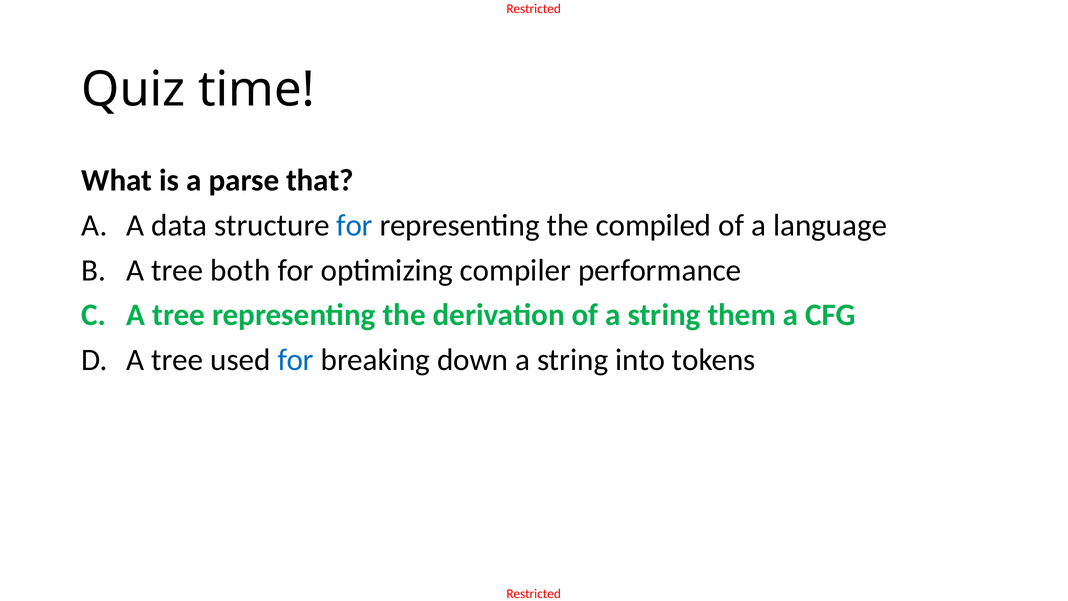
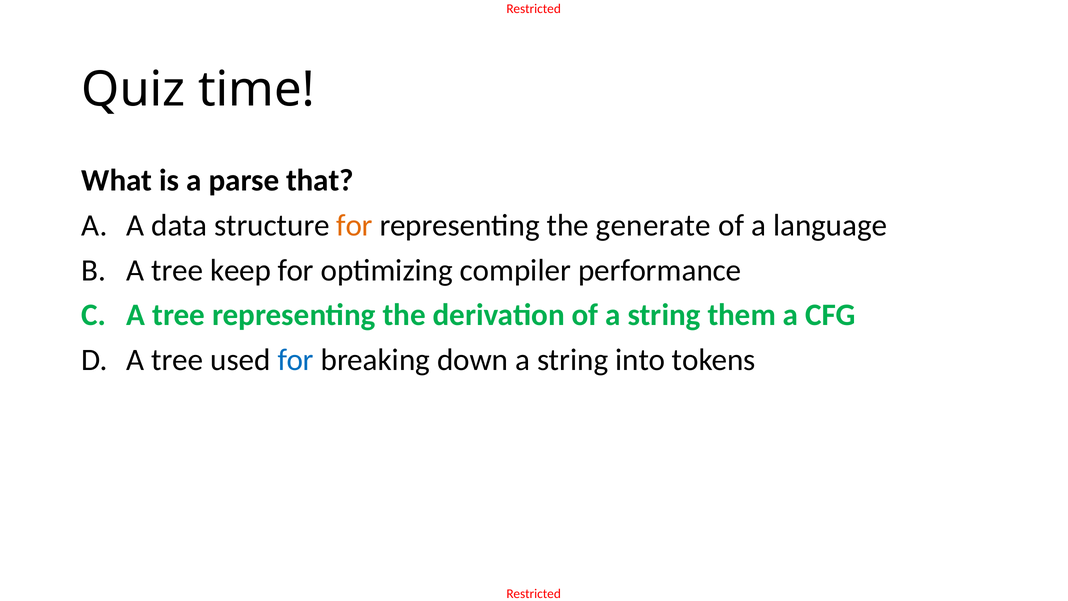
for at (355, 225) colour: blue -> orange
compiled: compiled -> generate
both: both -> keep
